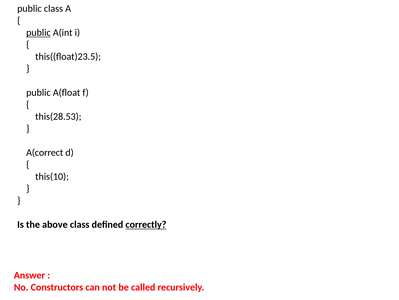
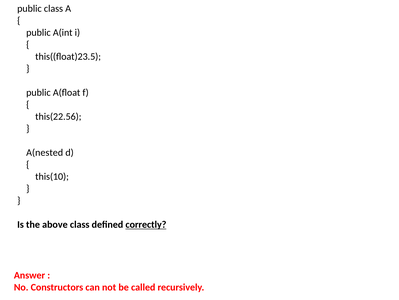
public at (38, 33) underline: present -> none
this(28.53: this(28.53 -> this(22.56
A(correct: A(correct -> A(nested
